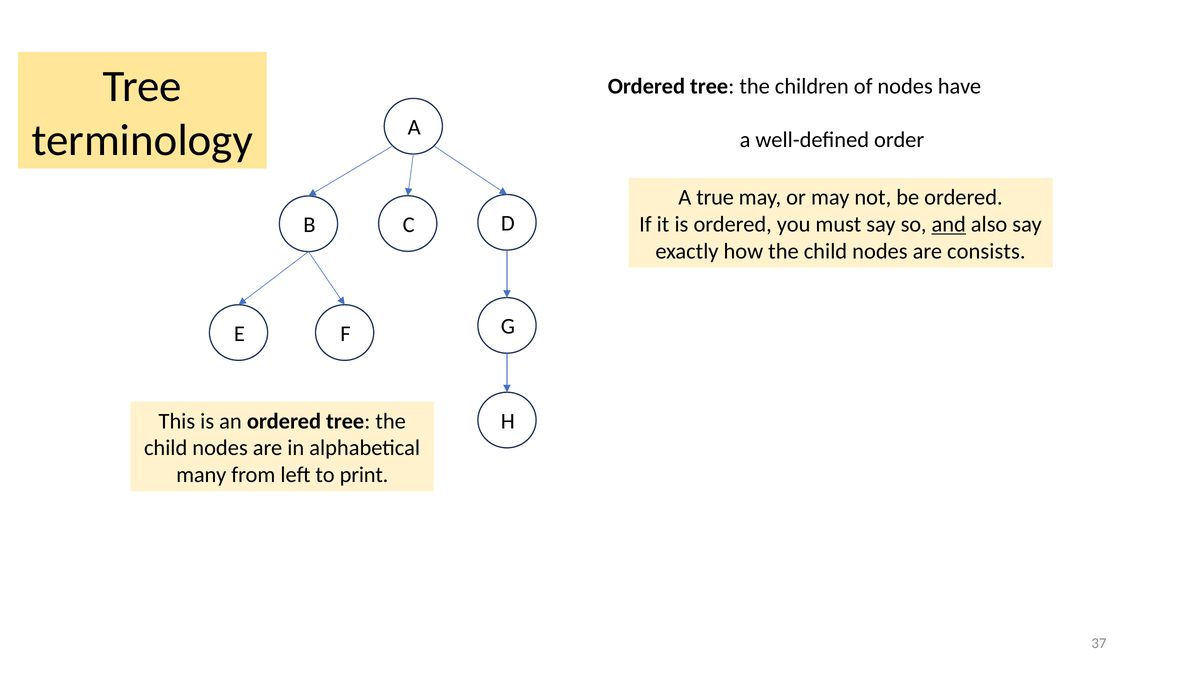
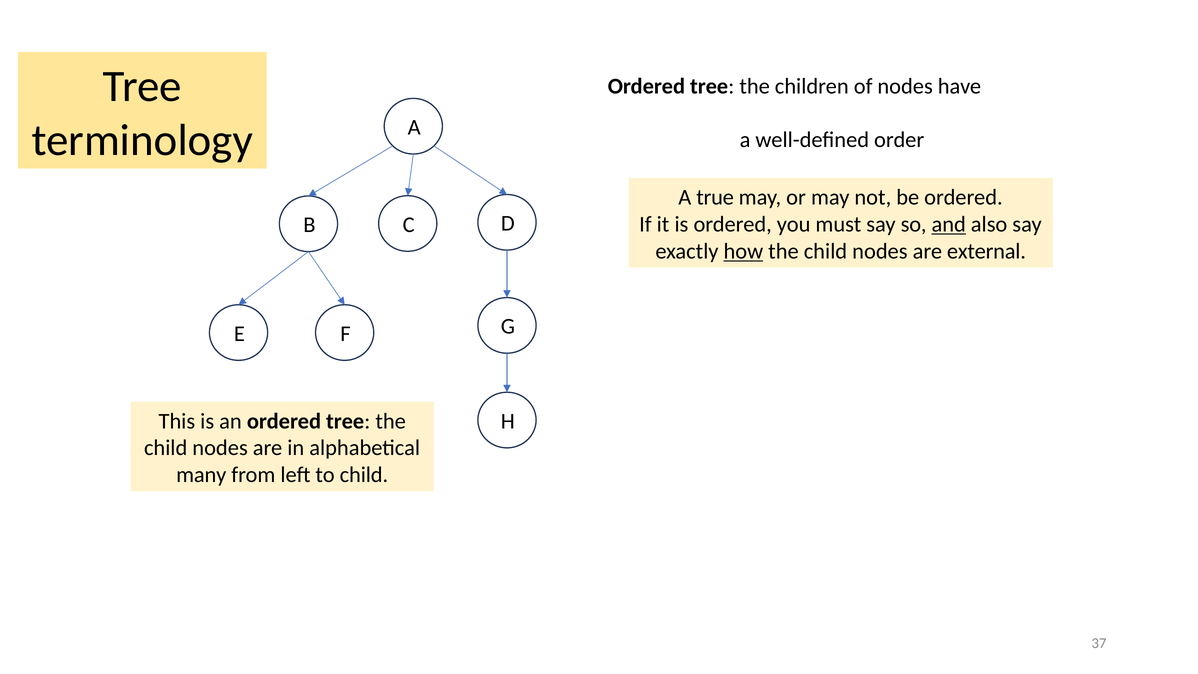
how underline: none -> present
consists: consists -> external
to print: print -> child
